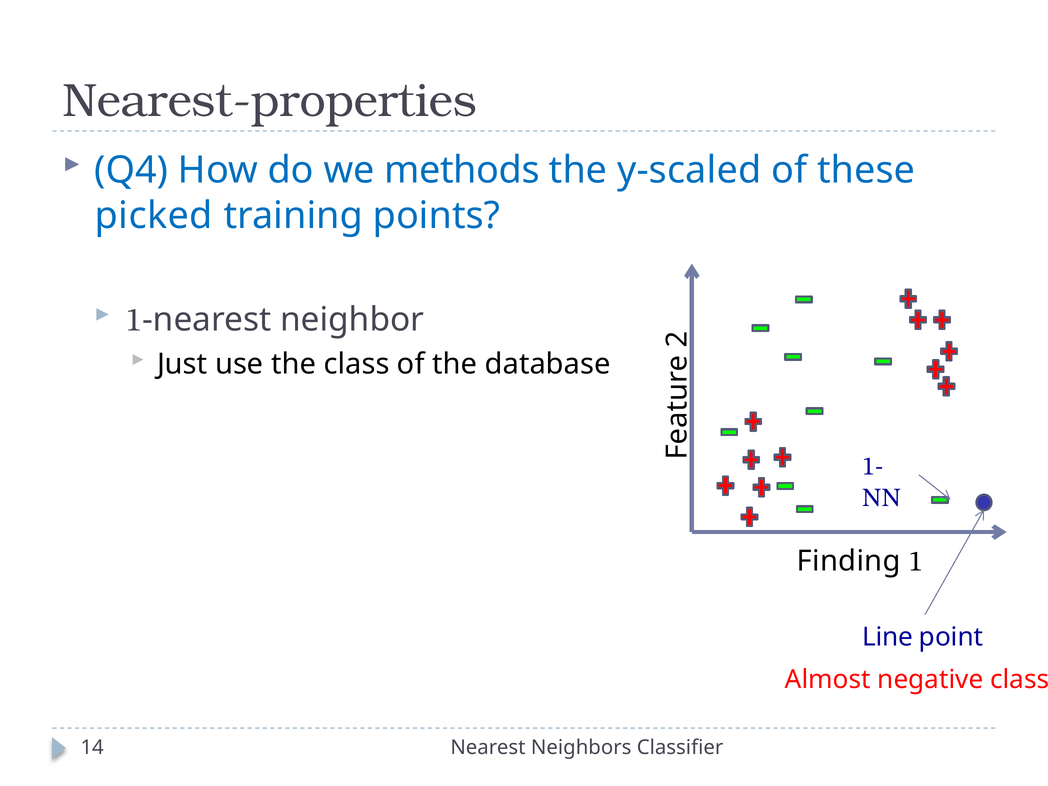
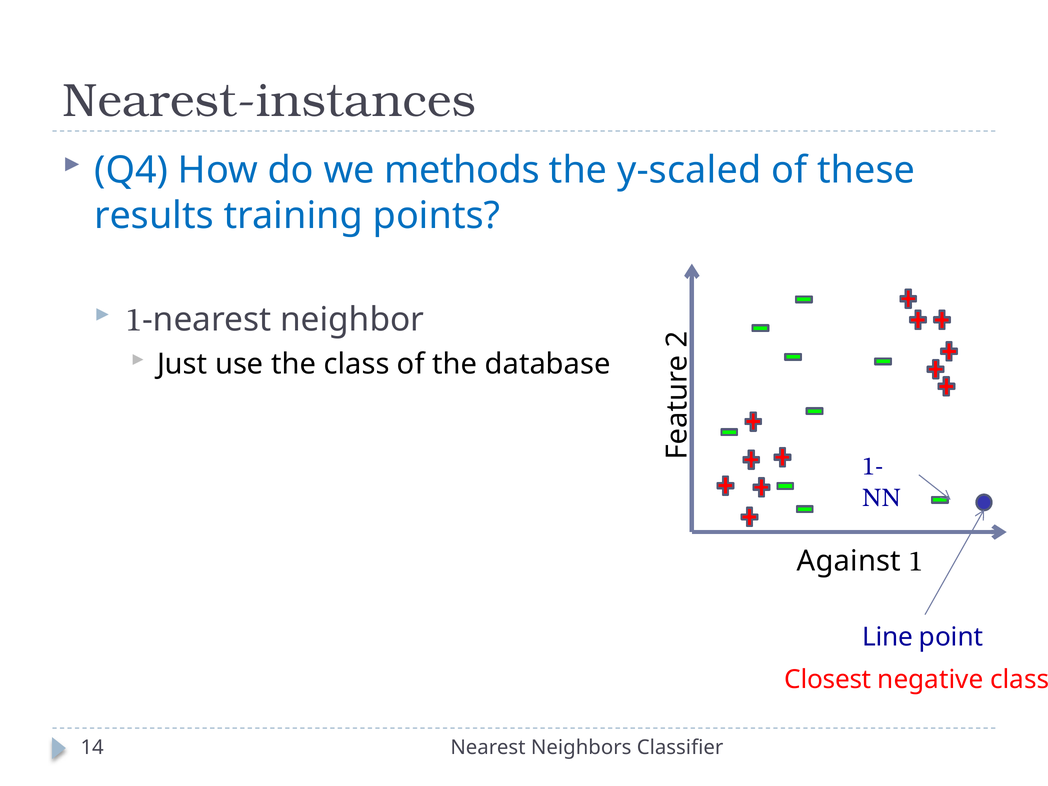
Nearest-properties: Nearest-properties -> Nearest-instances
picked: picked -> results
Finding: Finding -> Against
Almost: Almost -> Closest
